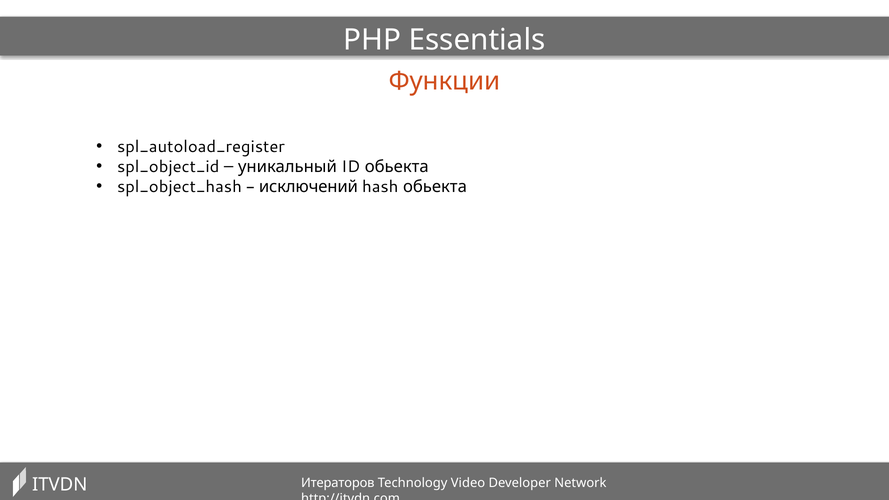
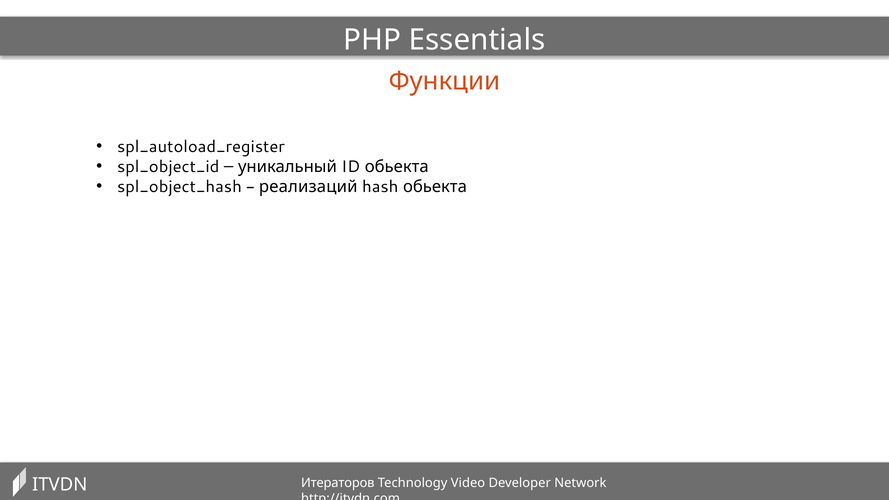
исключений: исключений -> реализаций
